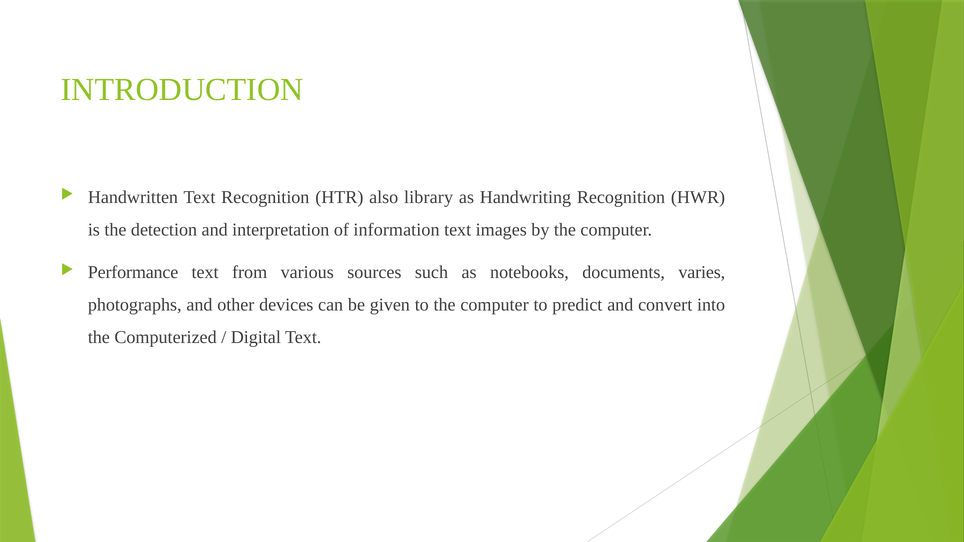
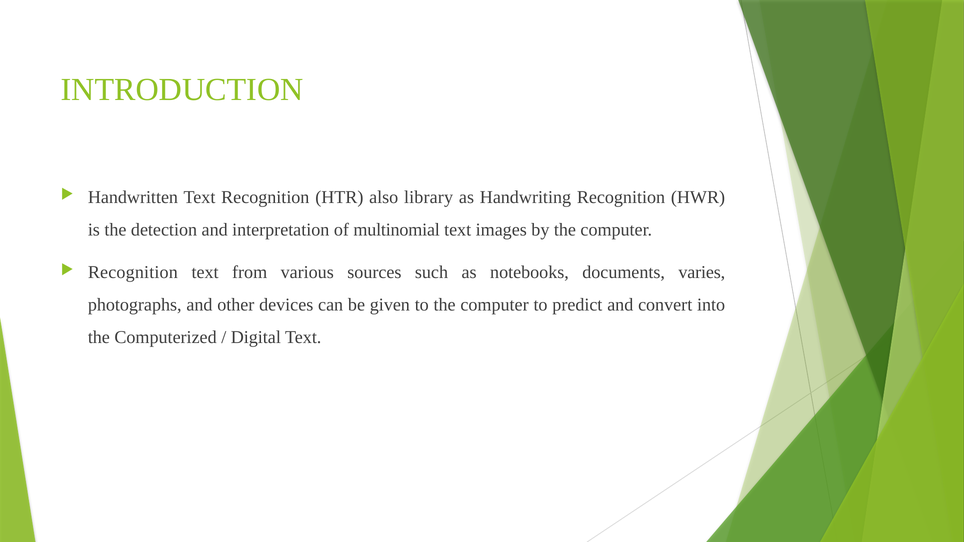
information: information -> multinomial
Performance at (133, 273): Performance -> Recognition
